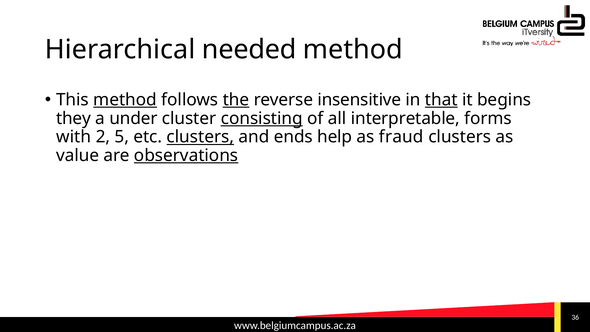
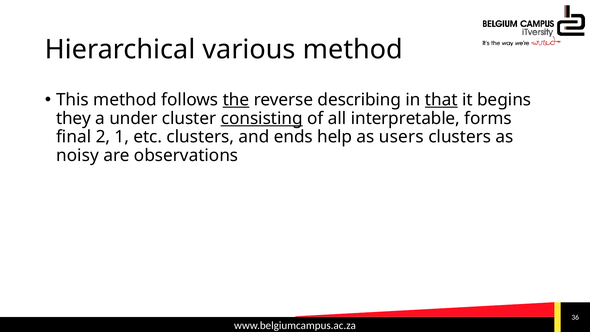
needed: needed -> various
method at (125, 100) underline: present -> none
insensitive: insensitive -> describing
with: with -> final
5: 5 -> 1
clusters at (200, 137) underline: present -> none
fraud: fraud -> users
value: value -> noisy
observations underline: present -> none
